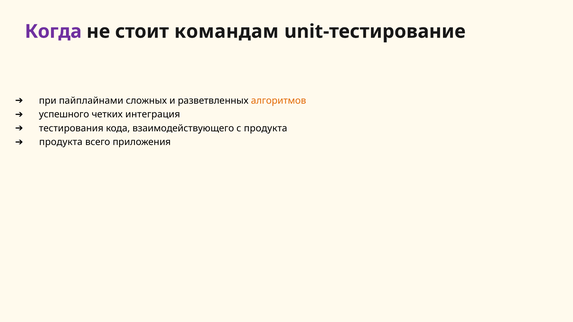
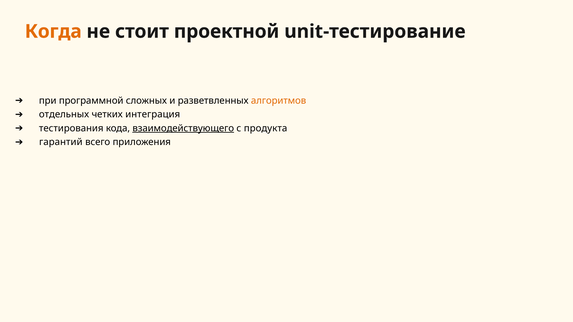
Когда colour: purple -> orange
командам: командам -> проектной
пайплайнами: пайплайнами -> программной
успешного: успешного -> отдельных
взаимодействующего underline: none -> present
продукта at (61, 142): продукта -> гарантий
